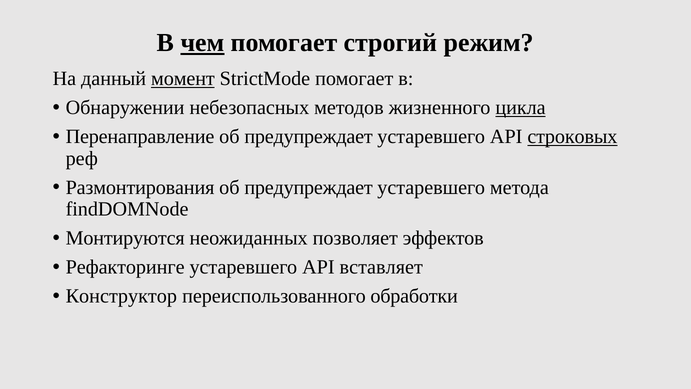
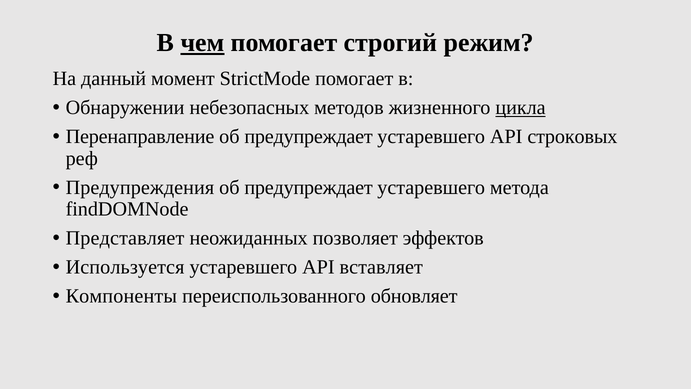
момент underline: present -> none
строковых underline: present -> none
Размонтирования: Размонтирования -> Предупреждения
Монтируются: Монтируются -> Представляет
Рефакторинге: Рефакторинге -> Используется
Конструктор: Конструктор -> Компоненты
обработки: обработки -> обновляет
